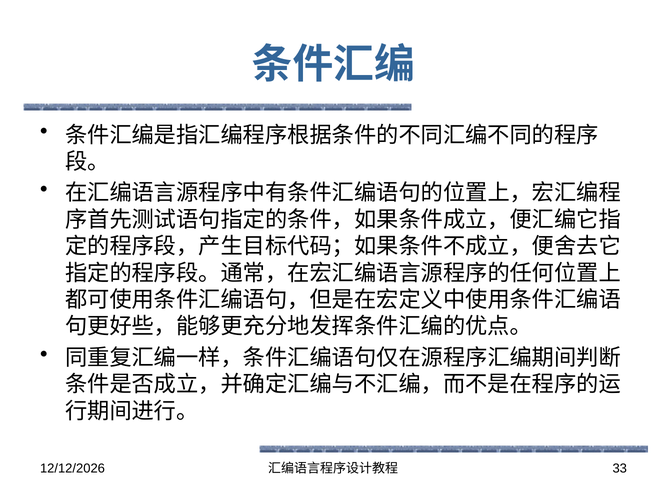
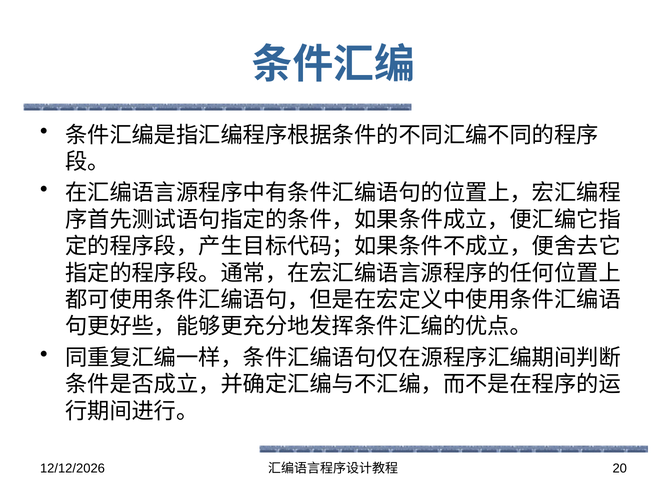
33: 33 -> 20
